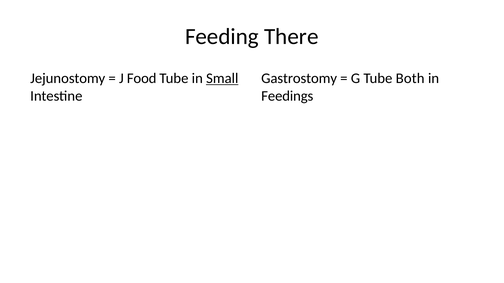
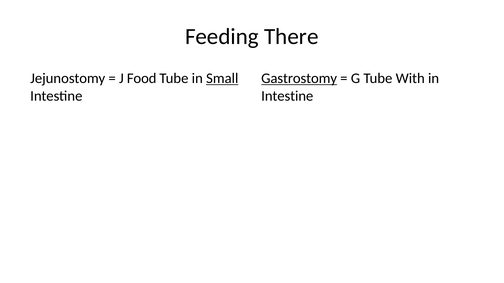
Gastrostomy underline: none -> present
Both: Both -> With
Feedings at (287, 96): Feedings -> Intestine
